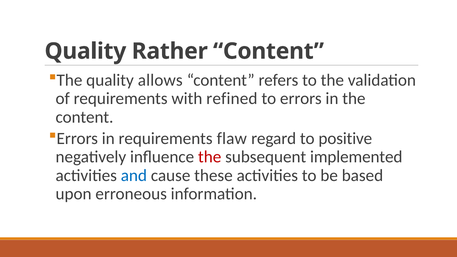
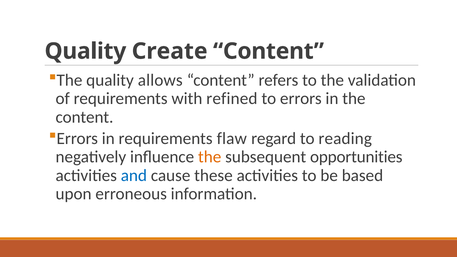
Rather: Rather -> Create
positive: positive -> reading
the at (210, 157) colour: red -> orange
implemented: implemented -> opportunities
